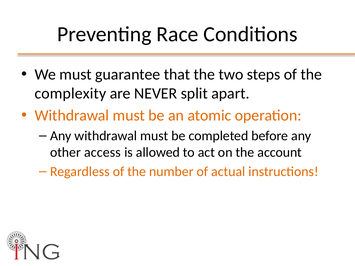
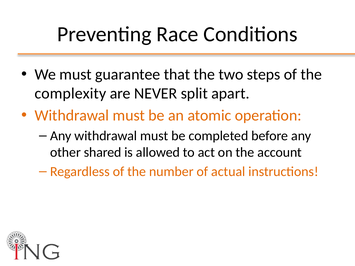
access: access -> shared
